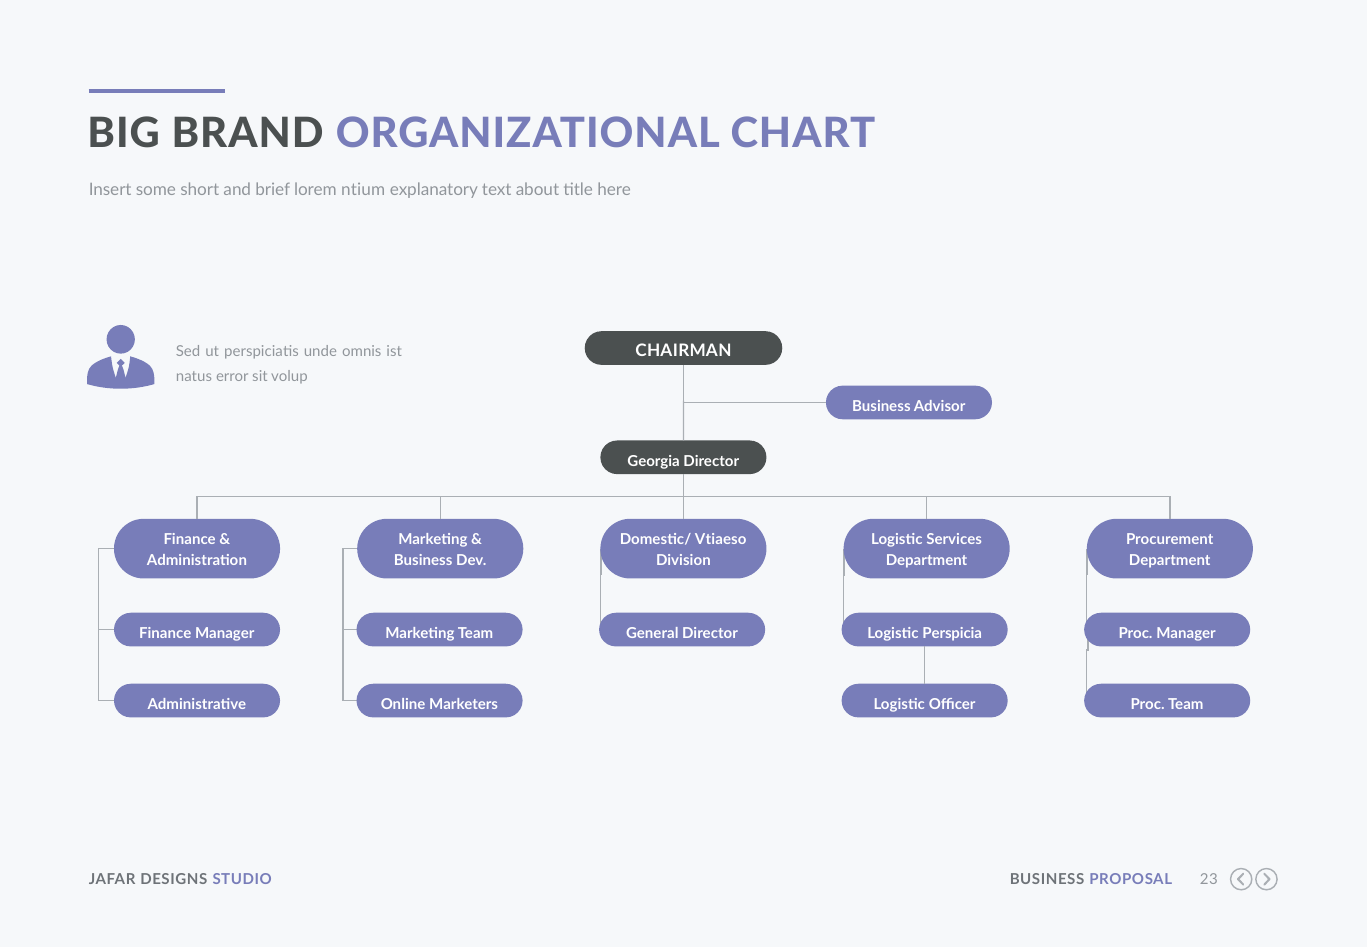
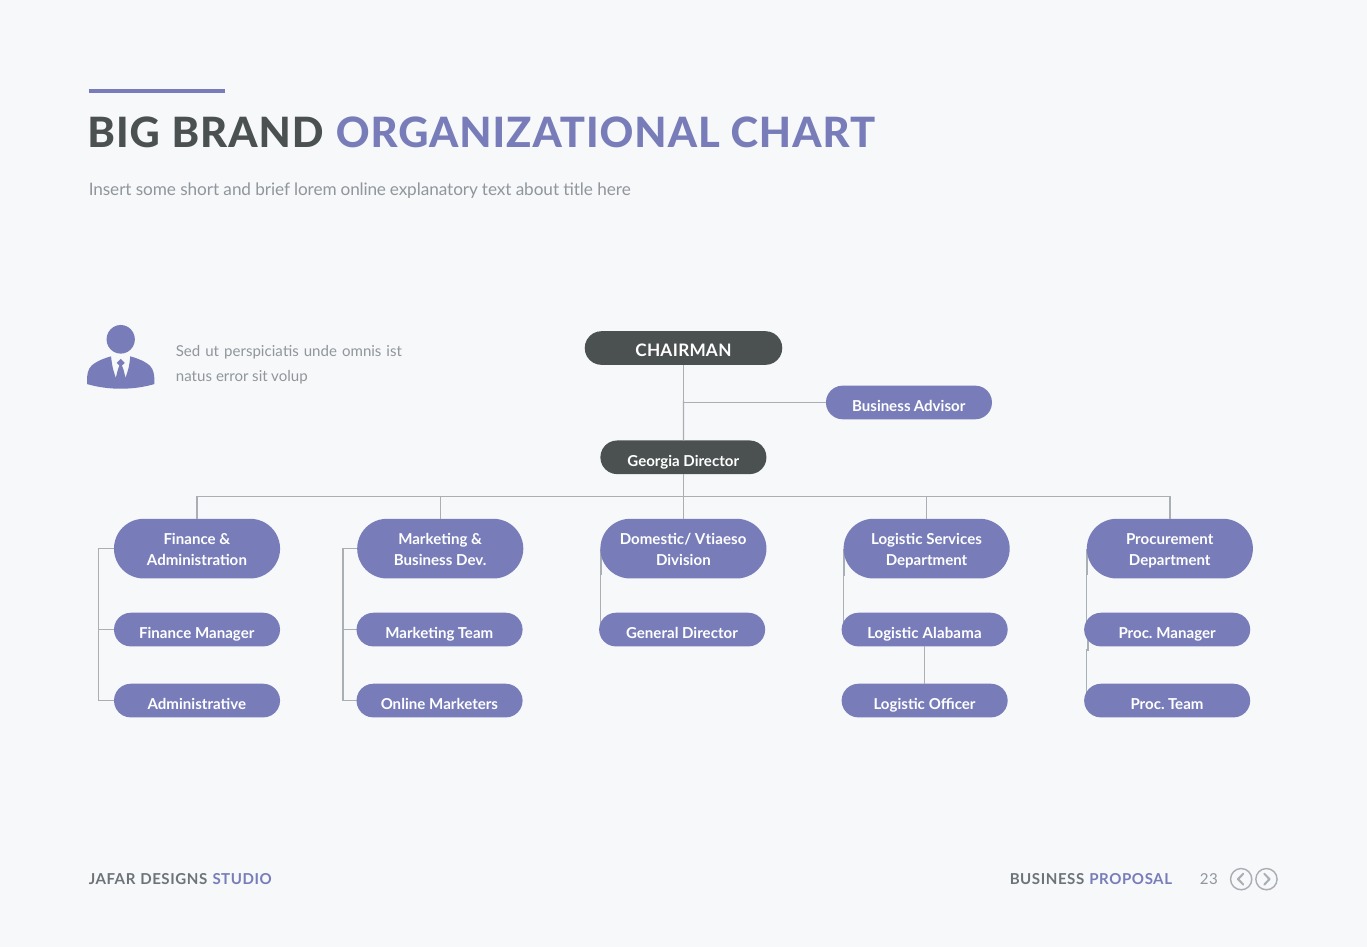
lorem ntium: ntium -> online
Perspicia: Perspicia -> Alabama
